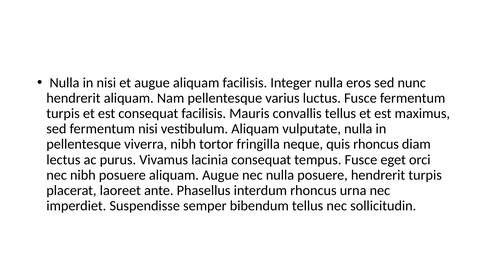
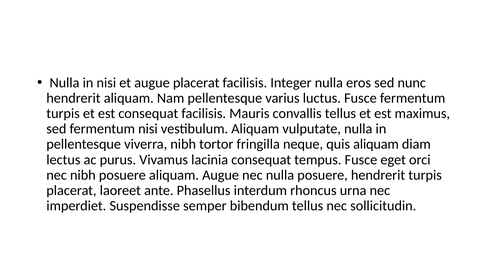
augue aliquam: aliquam -> placerat
quis rhoncus: rhoncus -> aliquam
